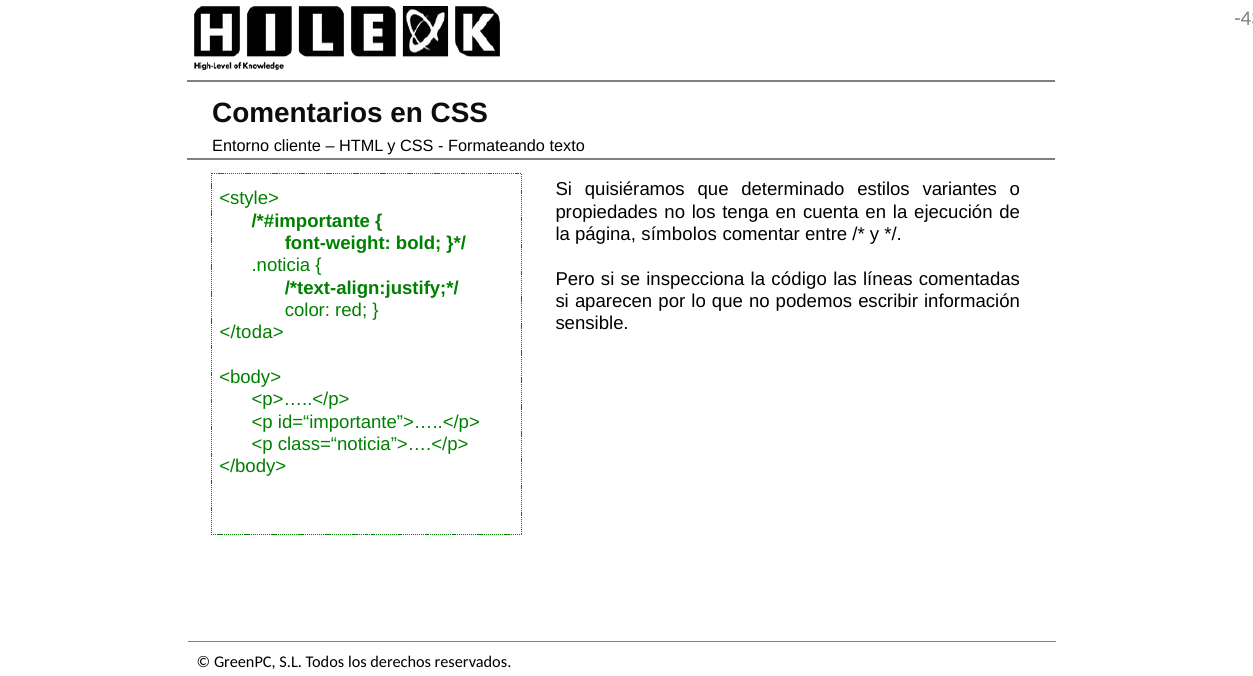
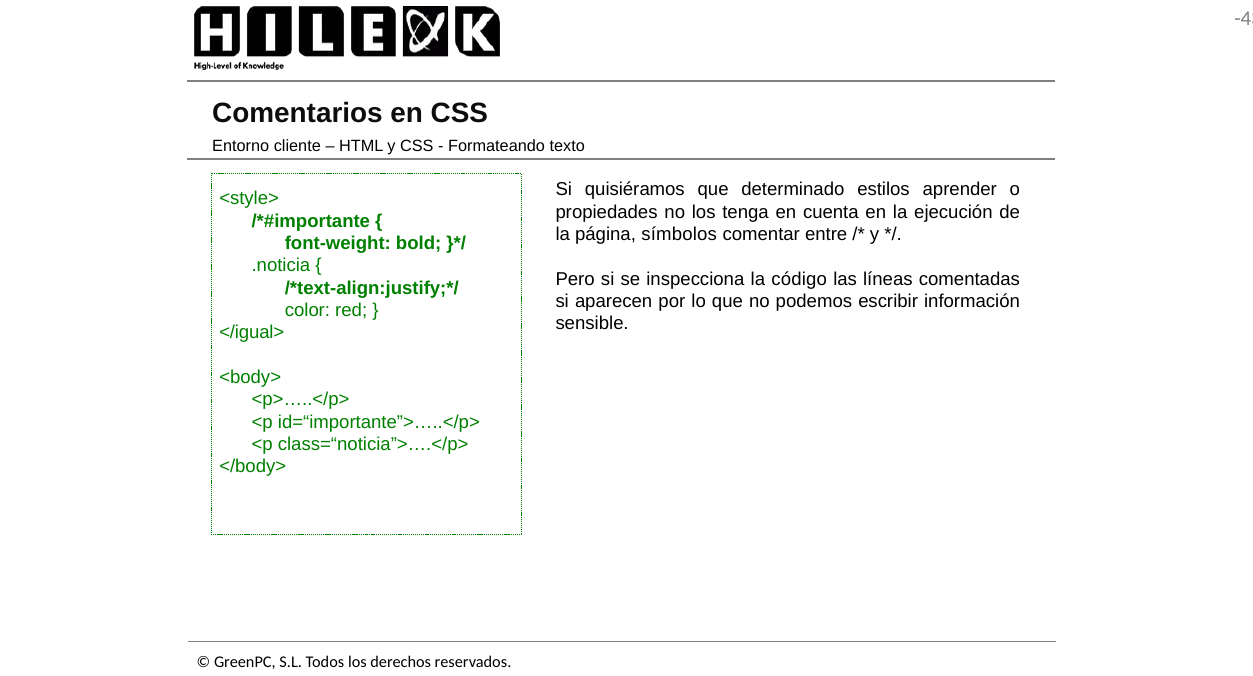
variantes: variantes -> aprender
</toda>: </toda> -> </igual>
